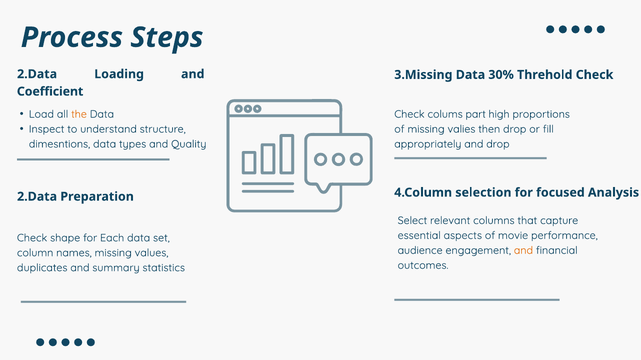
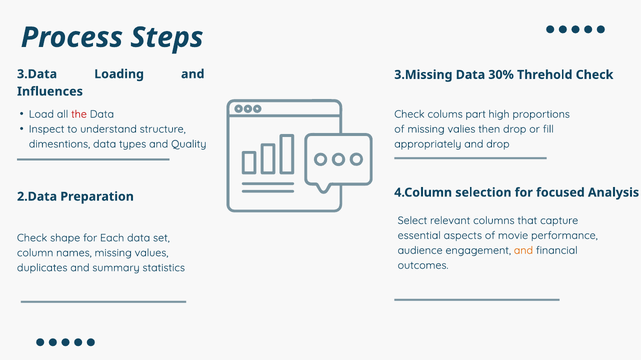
2.Data at (37, 74): 2.Data -> 3.Data
Coefficient: Coefficient -> Influences
the colour: orange -> red
